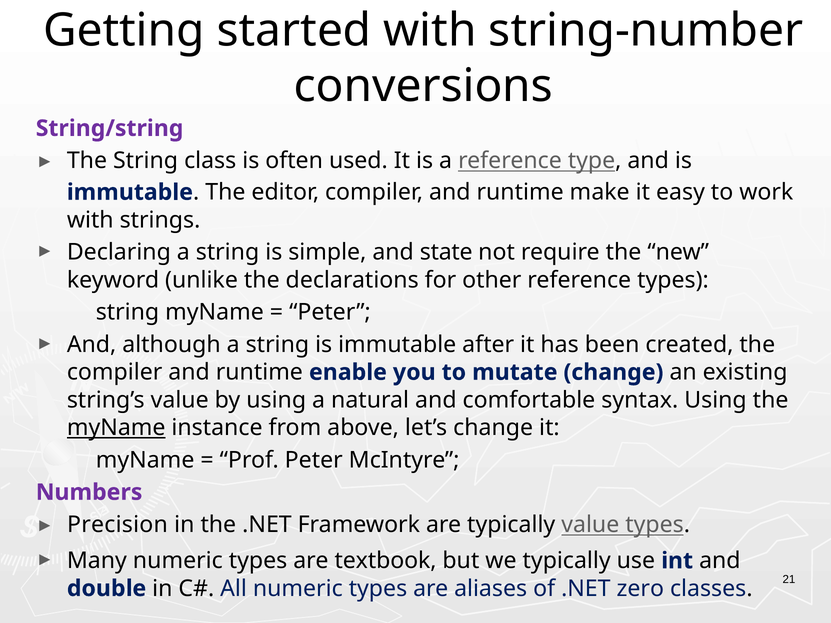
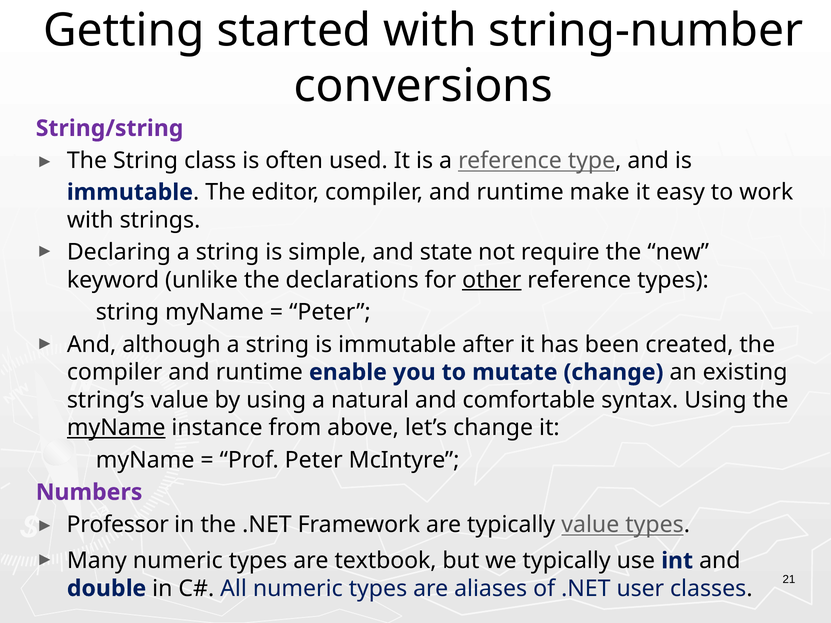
other underline: none -> present
Precision: Precision -> Professor
zero: zero -> user
